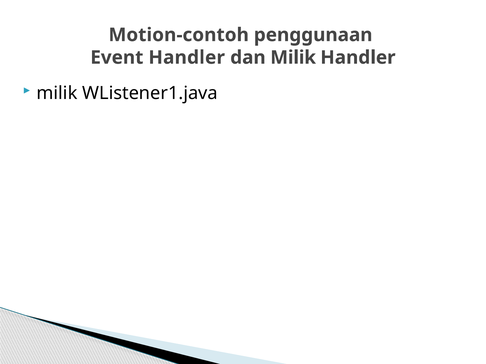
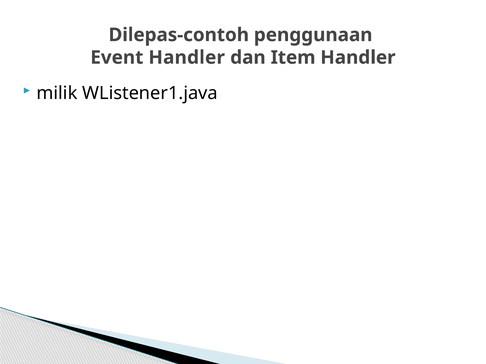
Motion-contoh: Motion-contoh -> Dilepas-contoh
dan Milik: Milik -> Item
